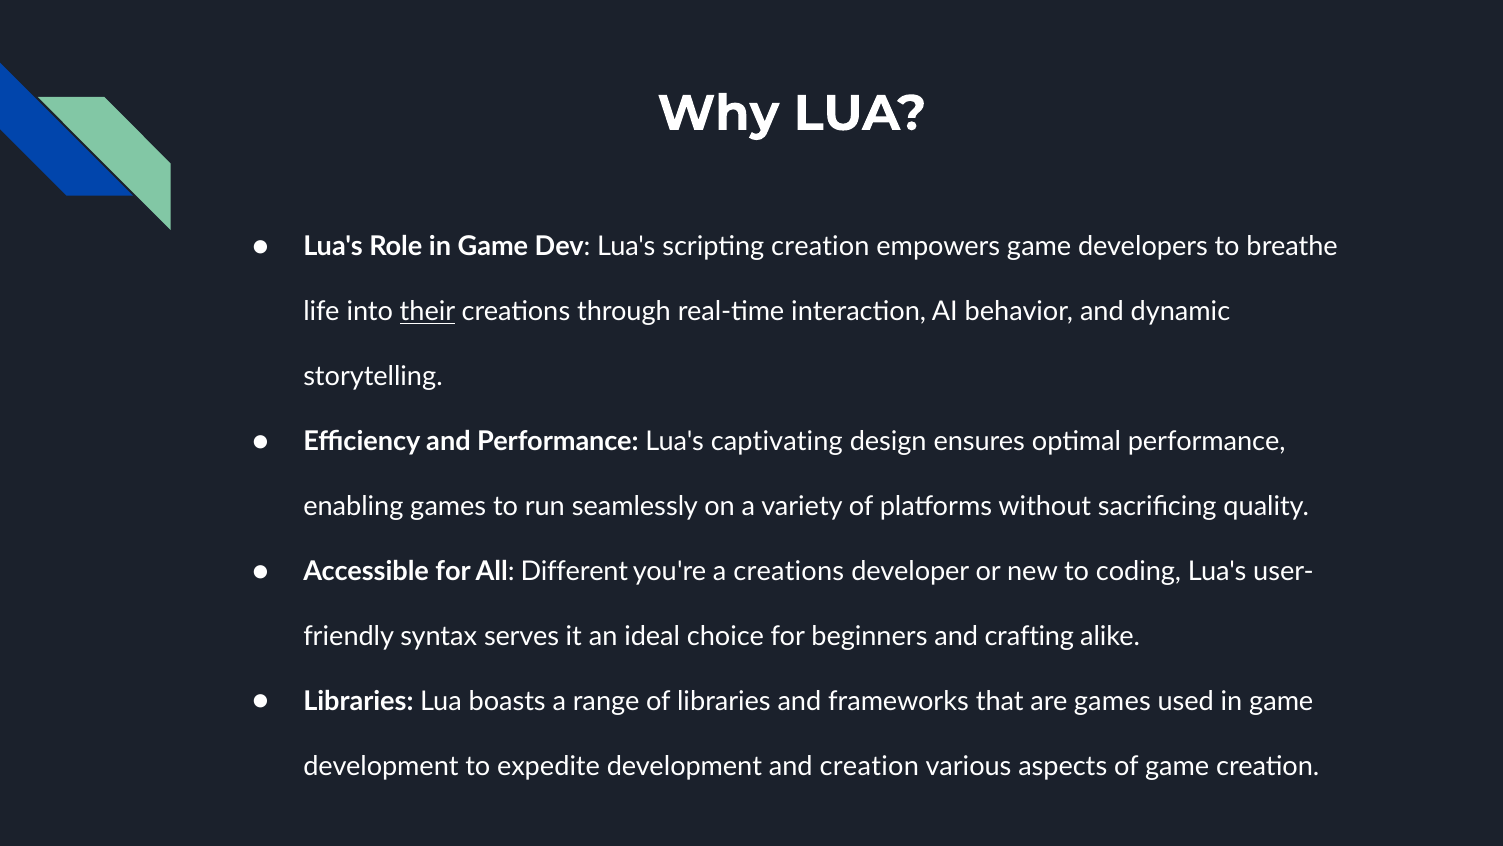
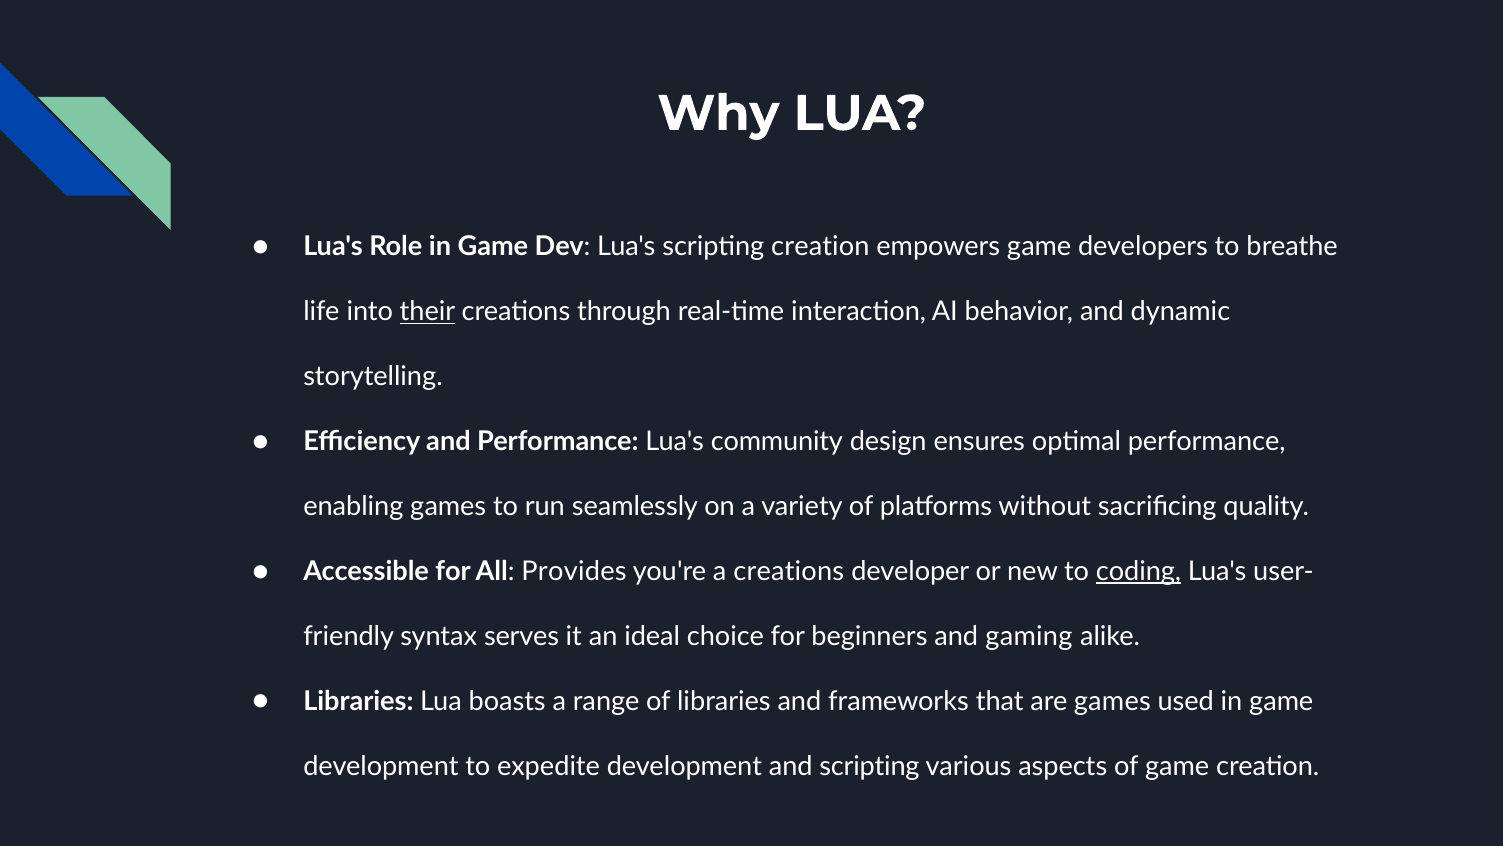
captivating: captivating -> community
Different: Different -> Provides
coding underline: none -> present
crafting: crafting -> gaming
and creation: creation -> scripting
